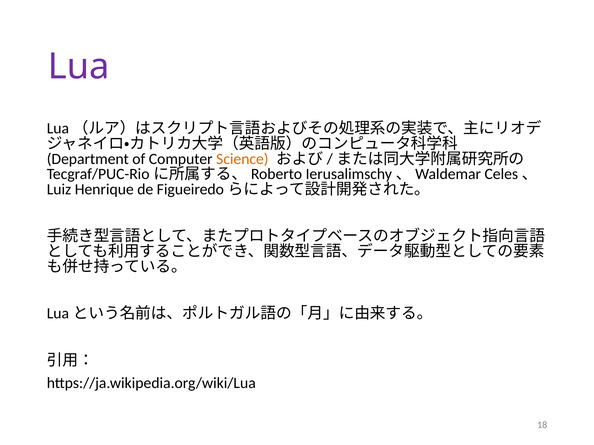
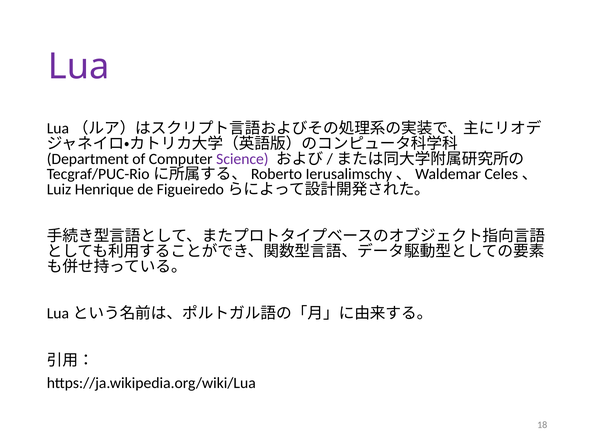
Science colour: orange -> purple
